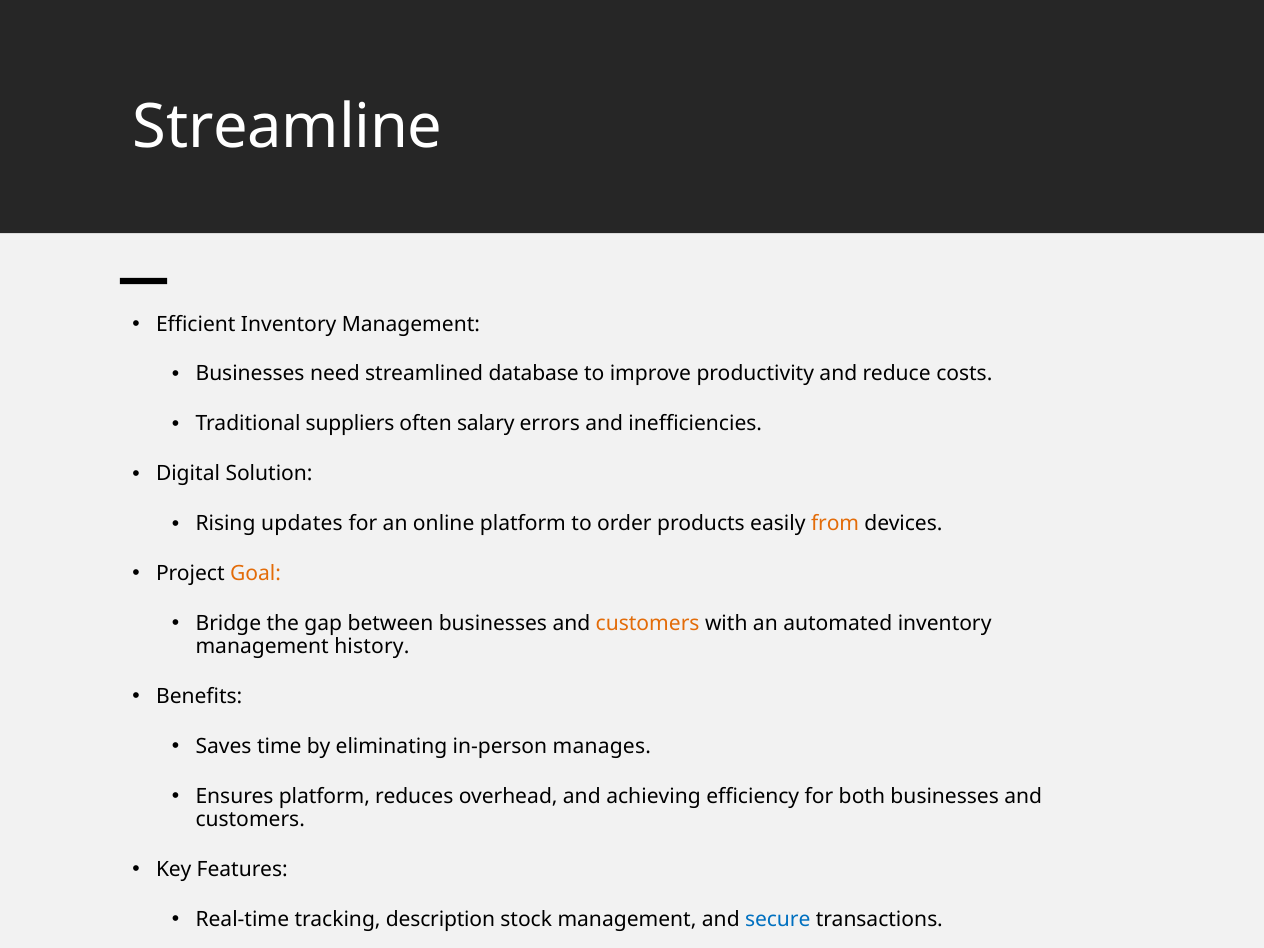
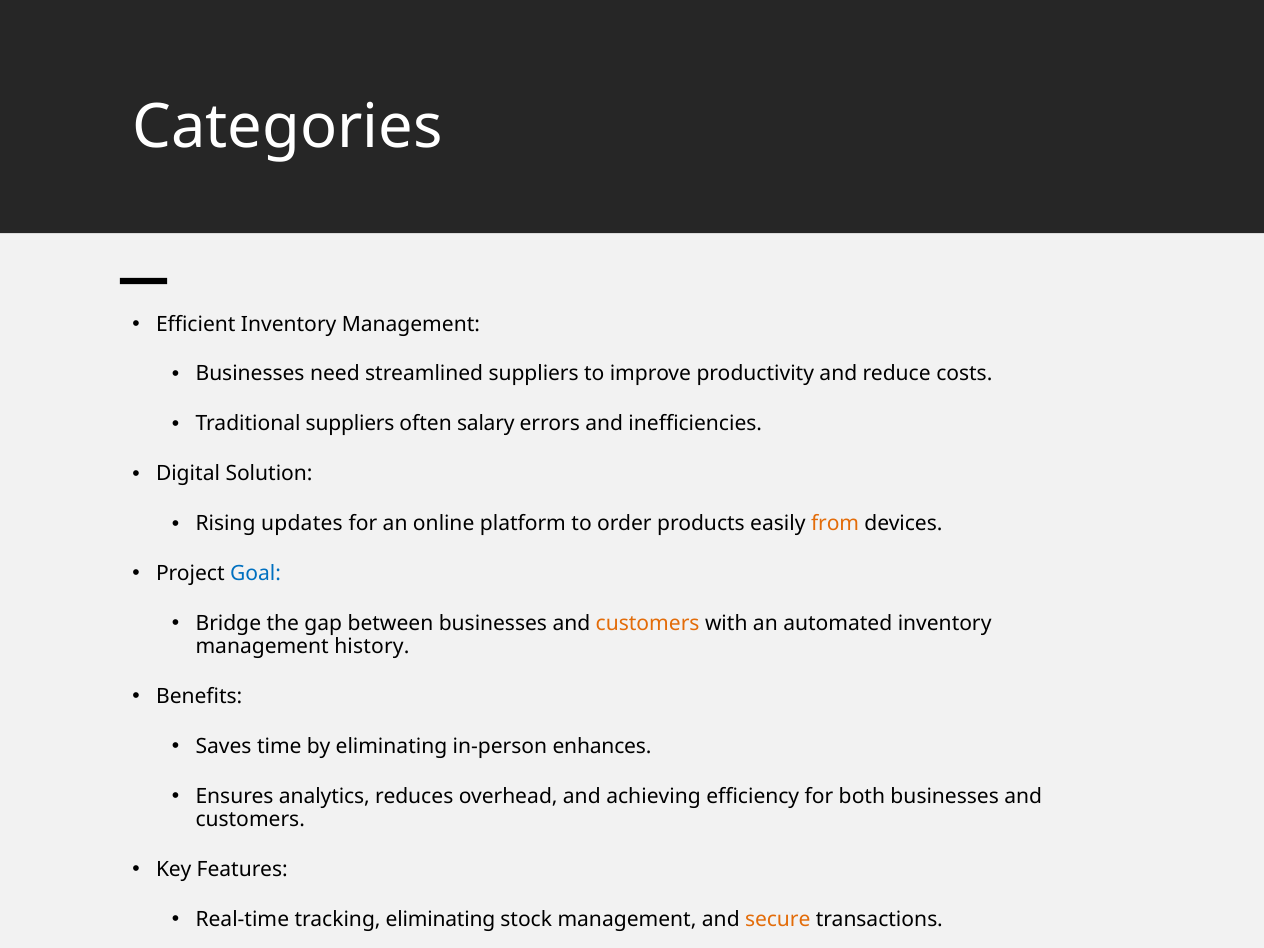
Streamline: Streamline -> Categories
streamlined database: database -> suppliers
Goal colour: orange -> blue
manages: manages -> enhances
Ensures platform: platform -> analytics
tracking description: description -> eliminating
secure colour: blue -> orange
